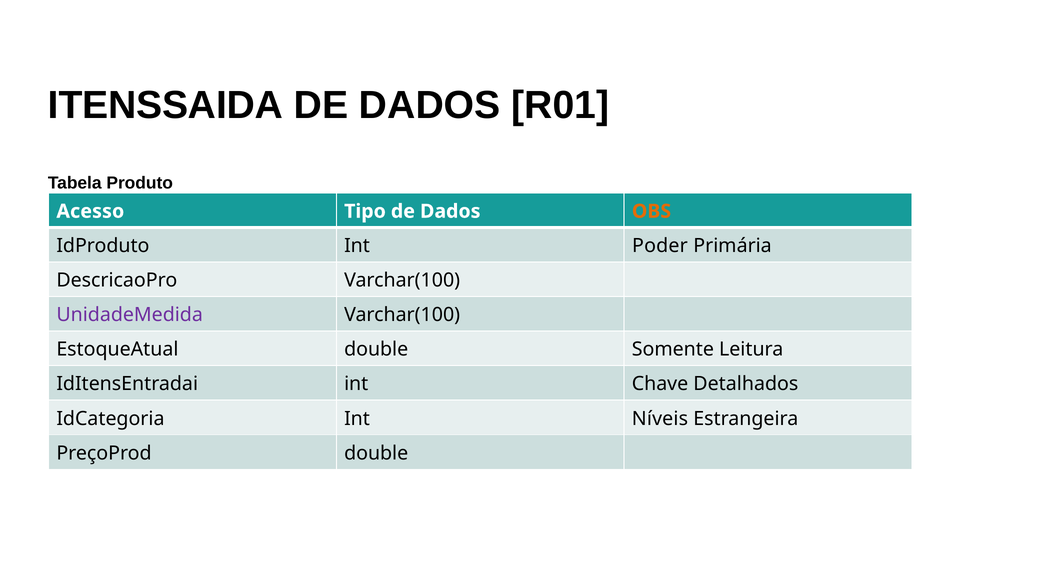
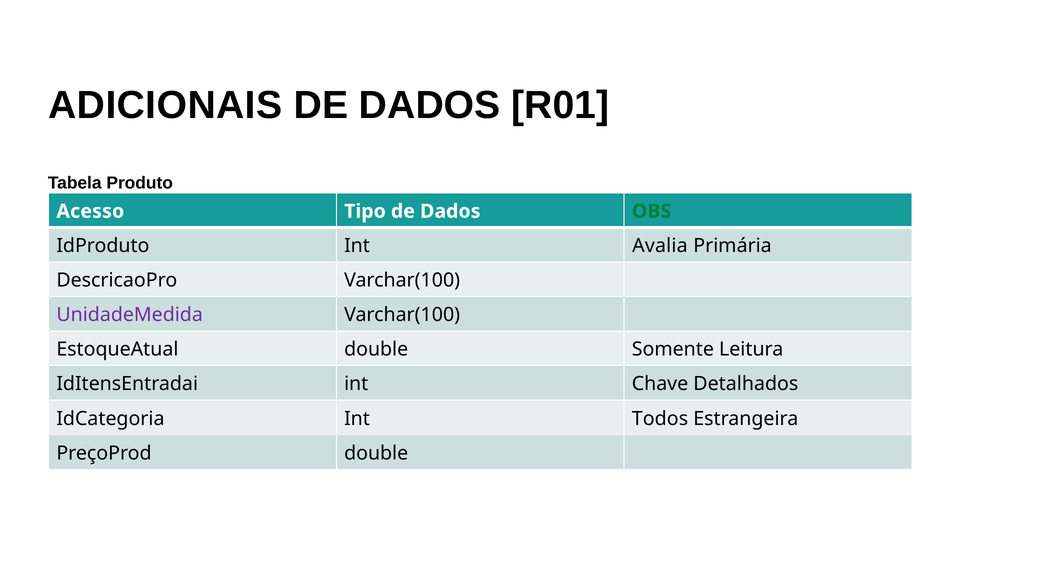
ITENSSAIDA: ITENSSAIDA -> ADICIONAIS
OBS colour: orange -> green
Poder: Poder -> Avalia
Níveis: Níveis -> Todos
